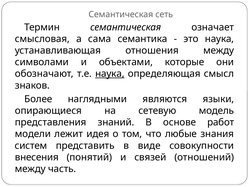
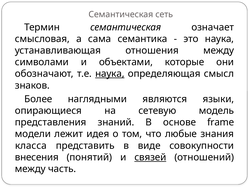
работ: работ -> frame
систем: систем -> класса
связей underline: none -> present
